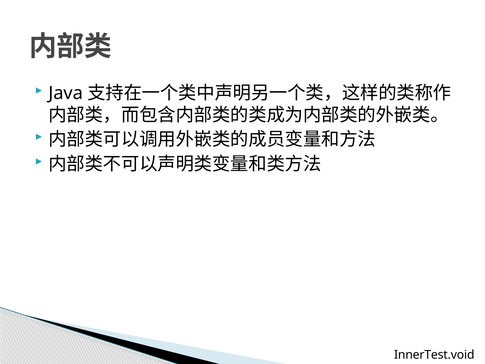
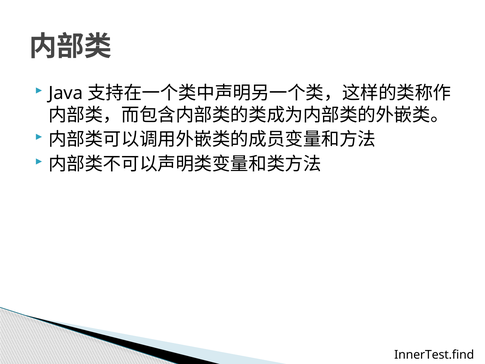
InnerTest.void: InnerTest.void -> InnerTest.find
